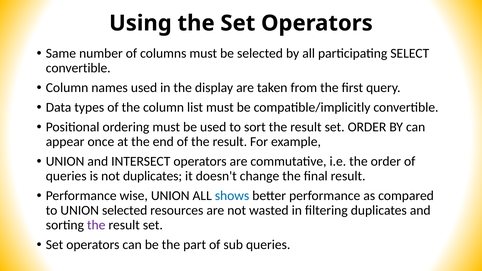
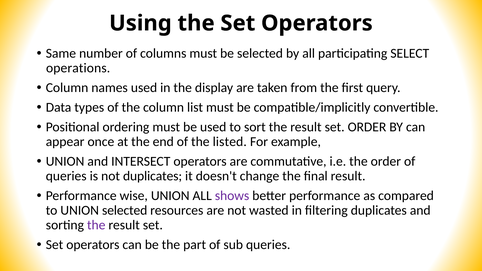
convertible at (78, 68): convertible -> operations
of the result: result -> listed
shows colour: blue -> purple
